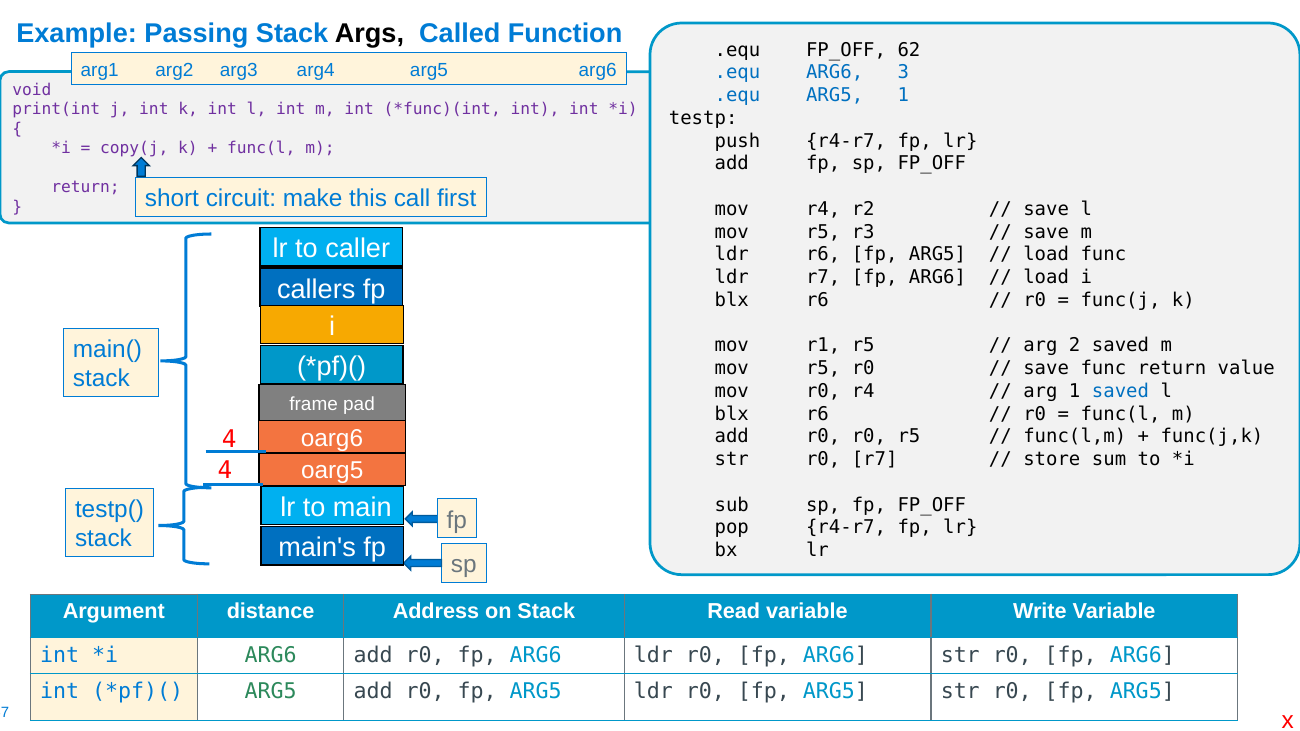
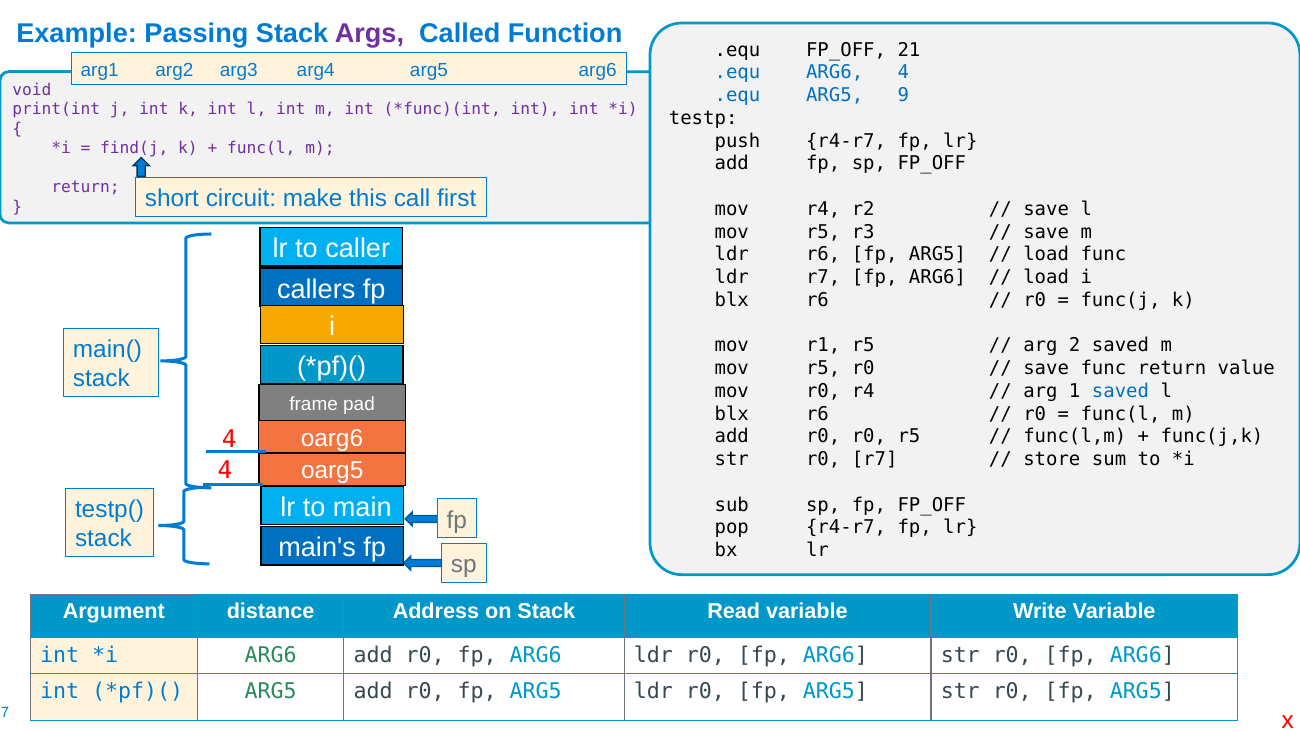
Args colour: black -> purple
62: 62 -> 21
ARG6 3: 3 -> 4
ARG5 1: 1 -> 9
copy(j: copy(j -> find(j
